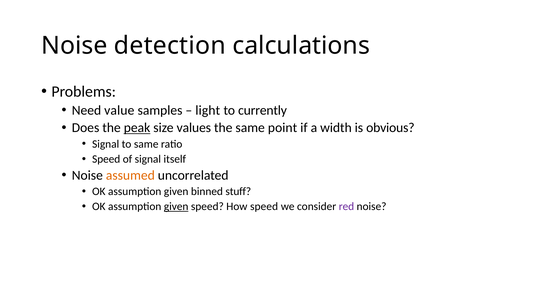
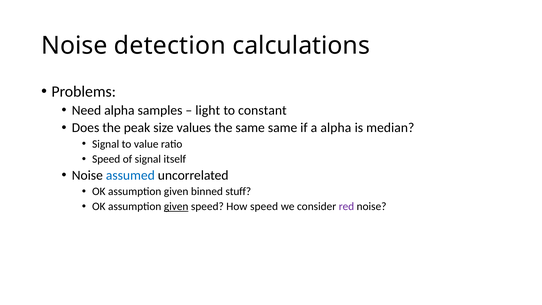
Need value: value -> alpha
currently: currently -> constant
peak underline: present -> none
same point: point -> same
a width: width -> alpha
obvious: obvious -> median
to same: same -> value
assumed colour: orange -> blue
